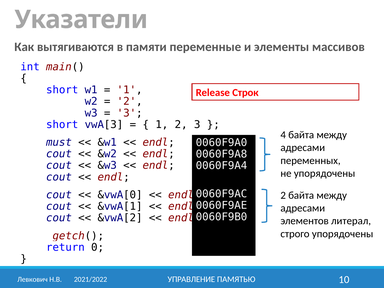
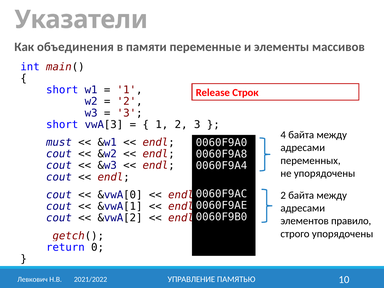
вытягиваются: вытягиваются -> объединения
литерал: литерал -> правило
